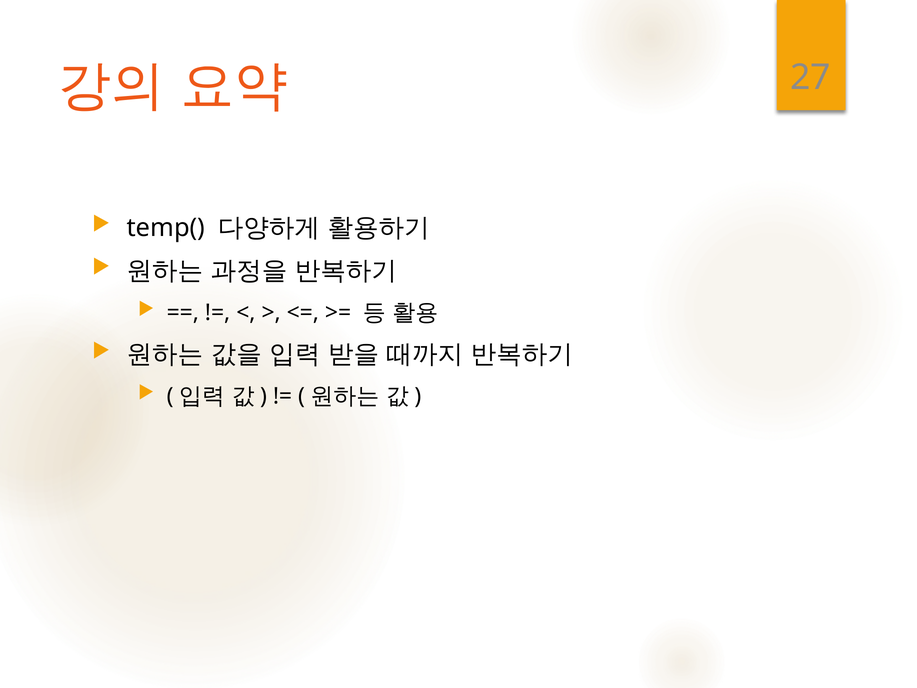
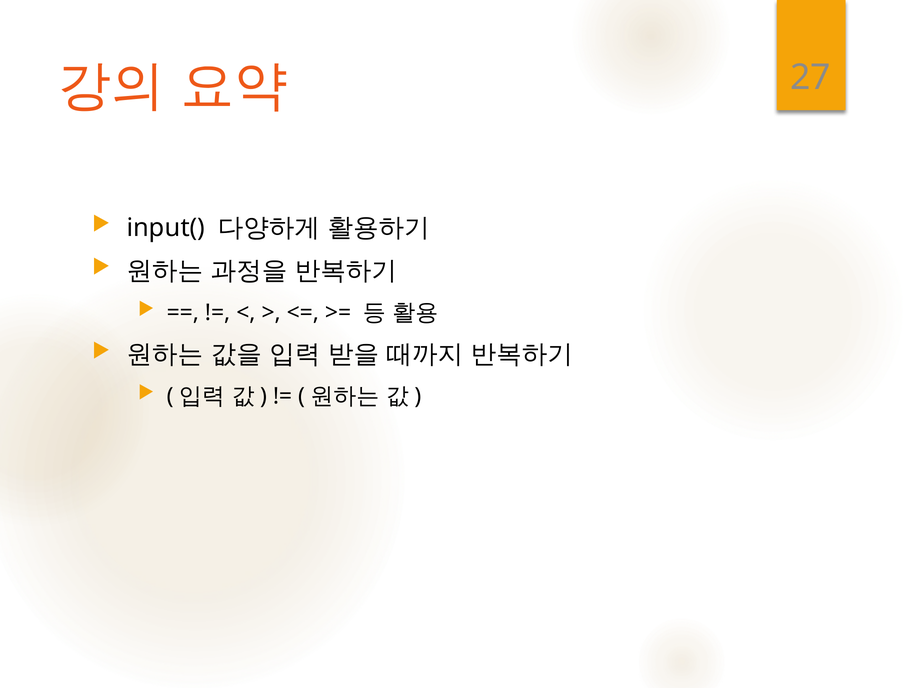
temp(: temp( -> input(
